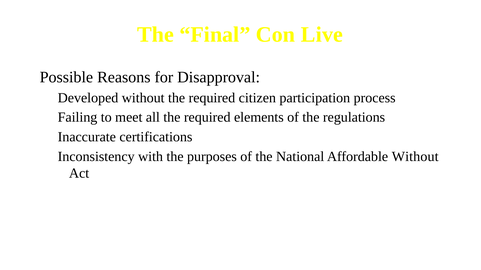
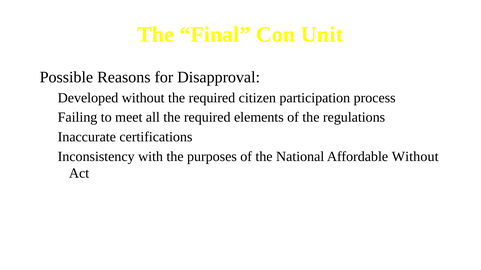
Live: Live -> Unit
